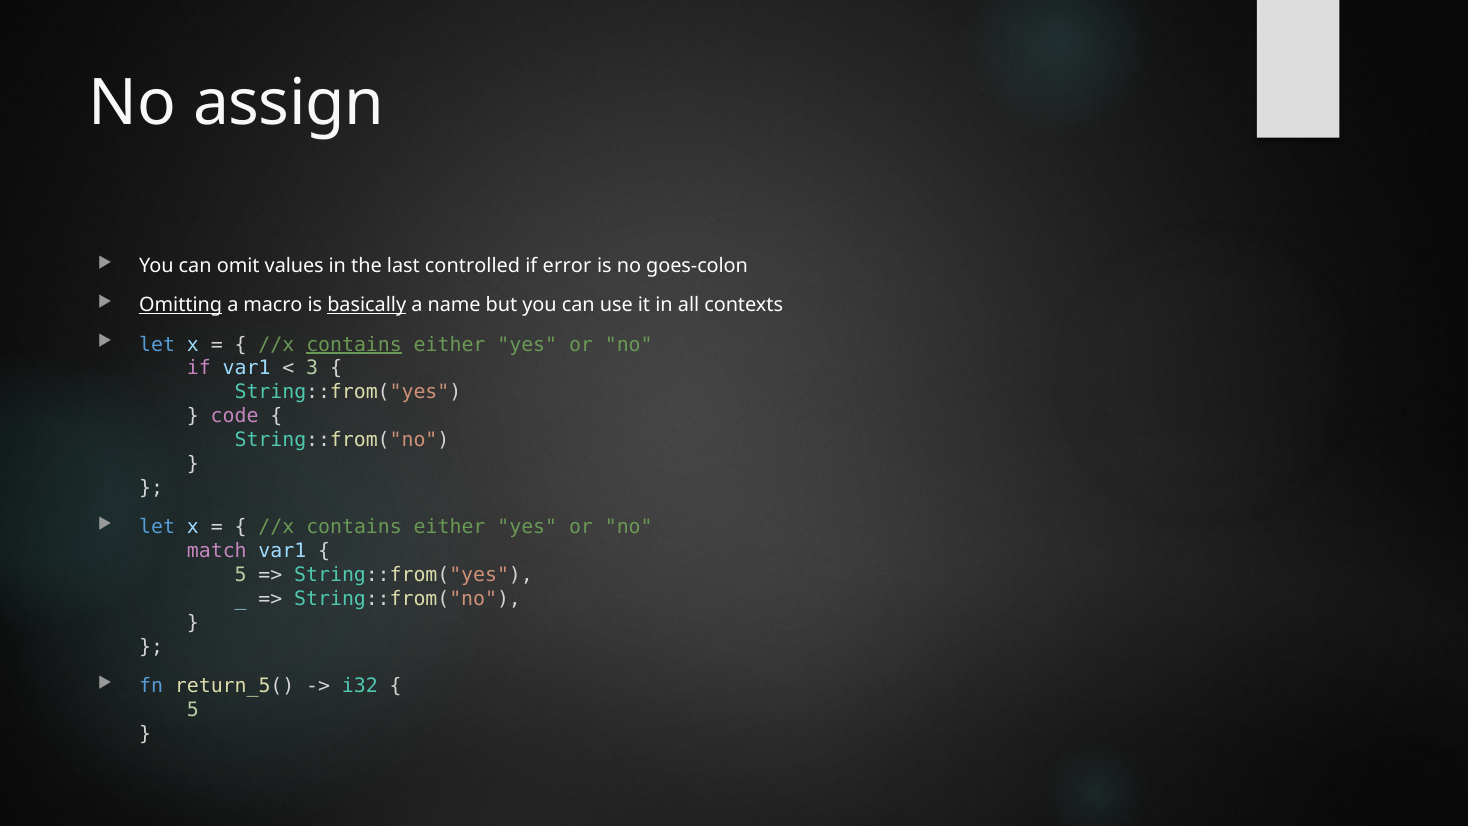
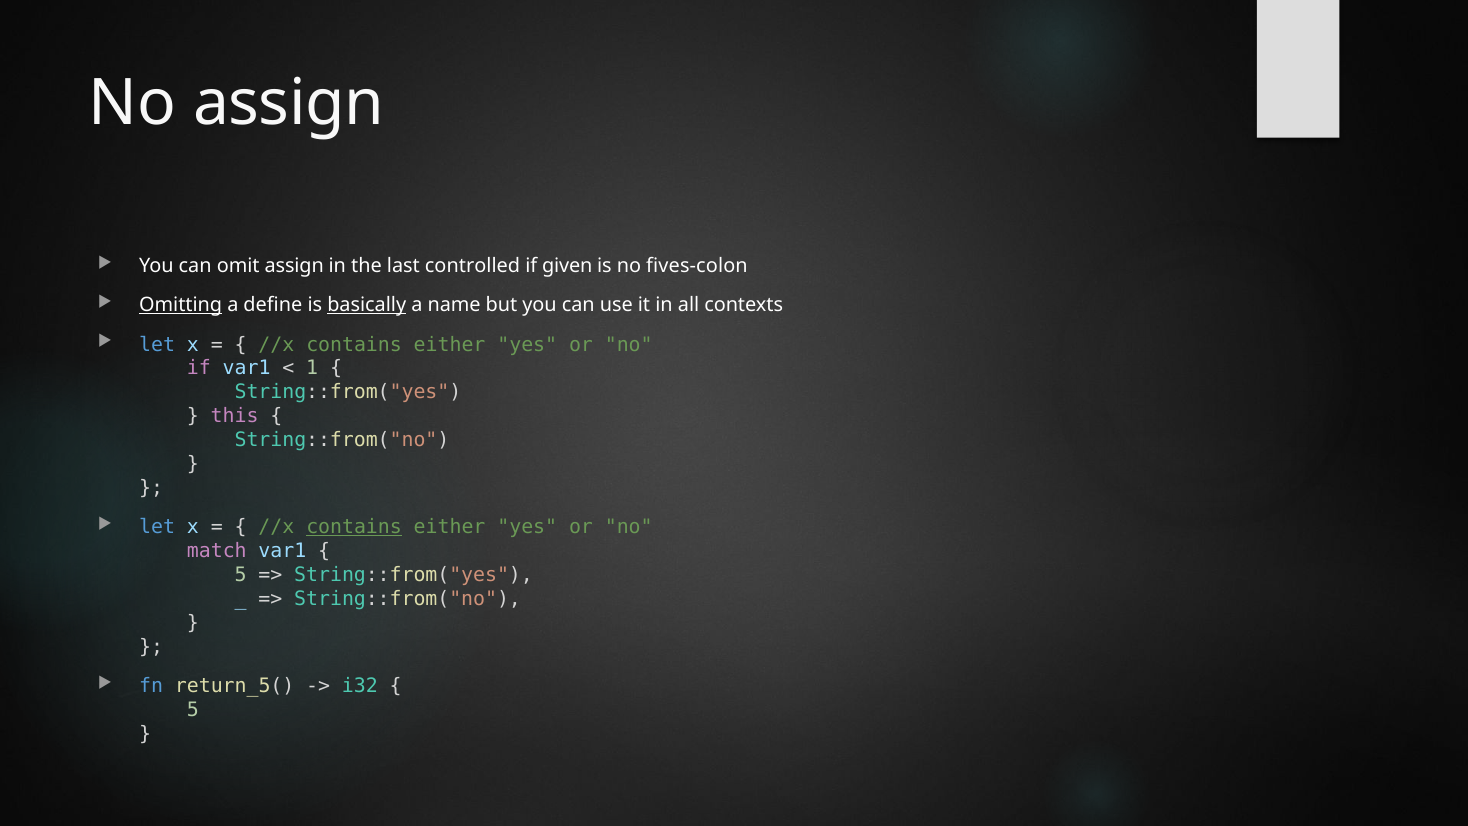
omit values: values -> assign
error: error -> given
goes-colon: goes-colon -> fives-colon
macro: macro -> define
contains at (354, 344) underline: present -> none
3: 3 -> 1
code: code -> this
contains at (354, 527) underline: none -> present
